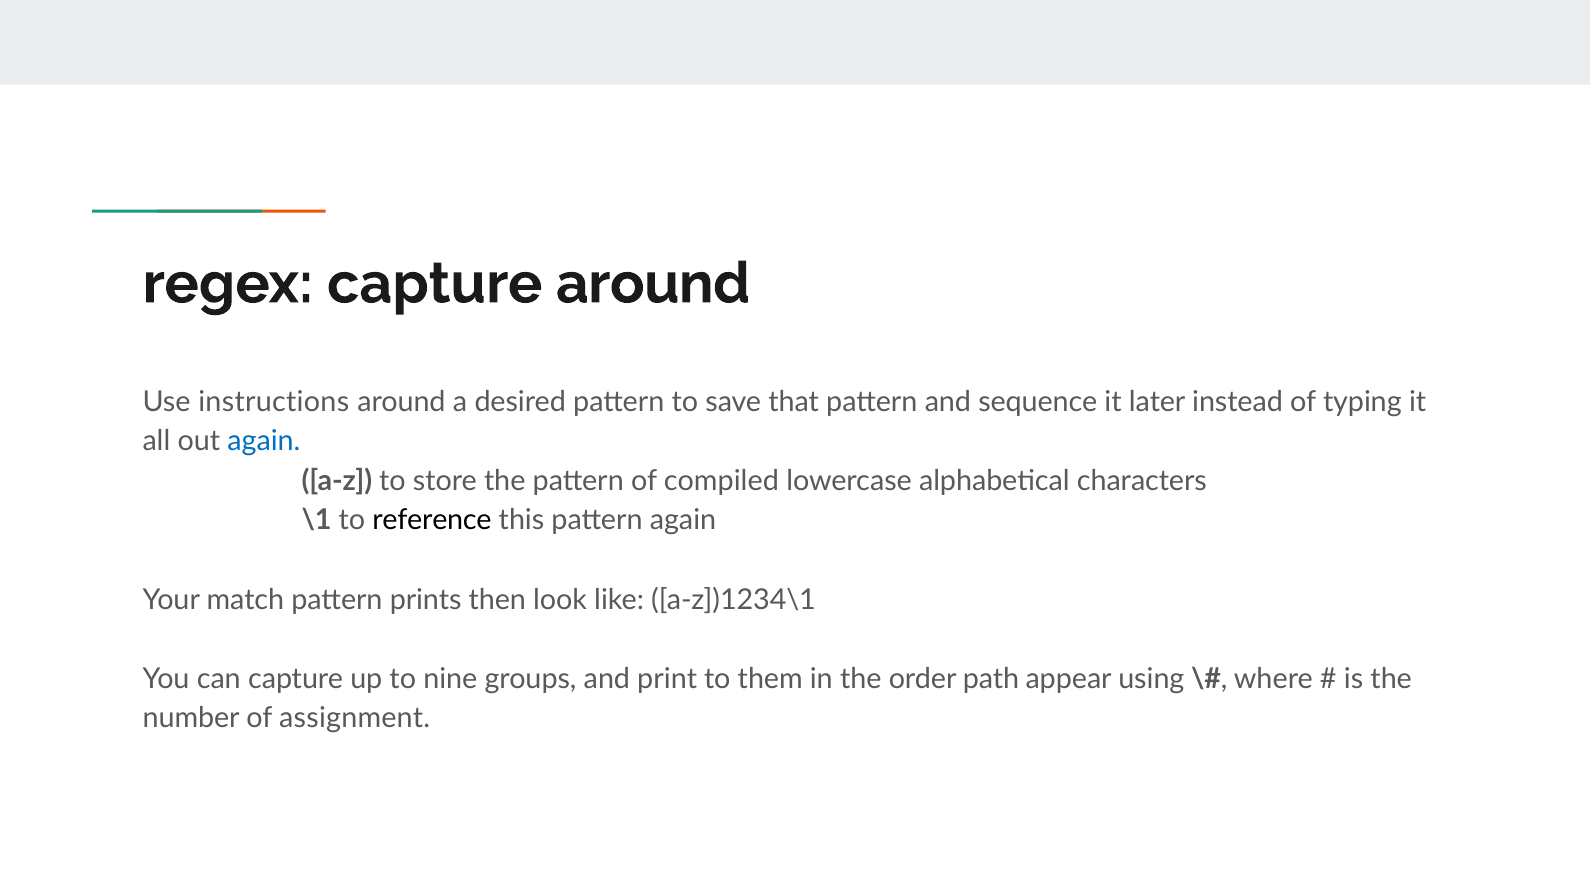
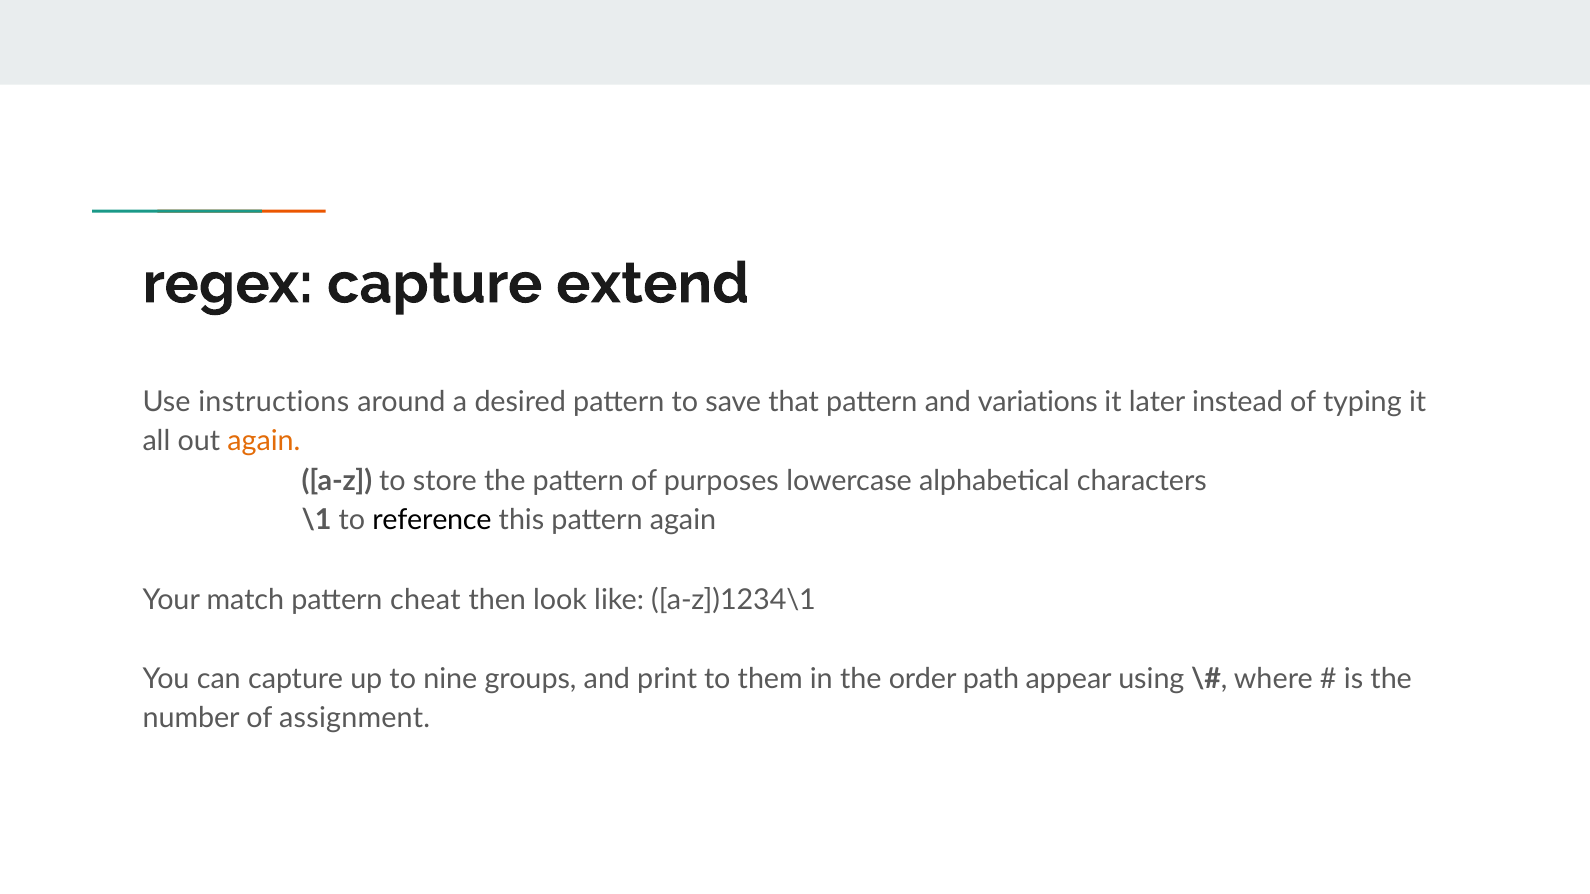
capture around: around -> extend
sequence: sequence -> variations
again at (264, 441) colour: blue -> orange
compiled: compiled -> purposes
prints: prints -> cheat
